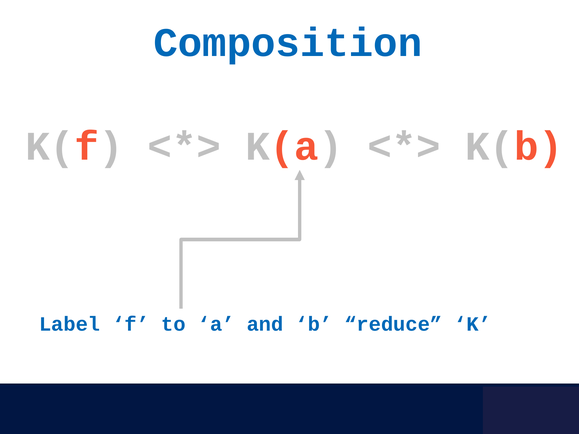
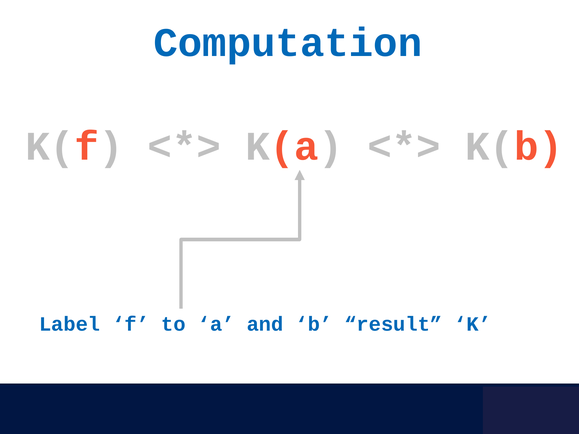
Composition: Composition -> Computation
reduce: reduce -> result
